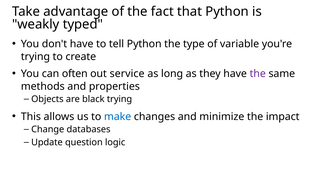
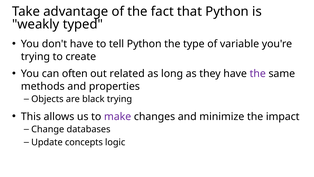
service: service -> related
make colour: blue -> purple
question: question -> concepts
